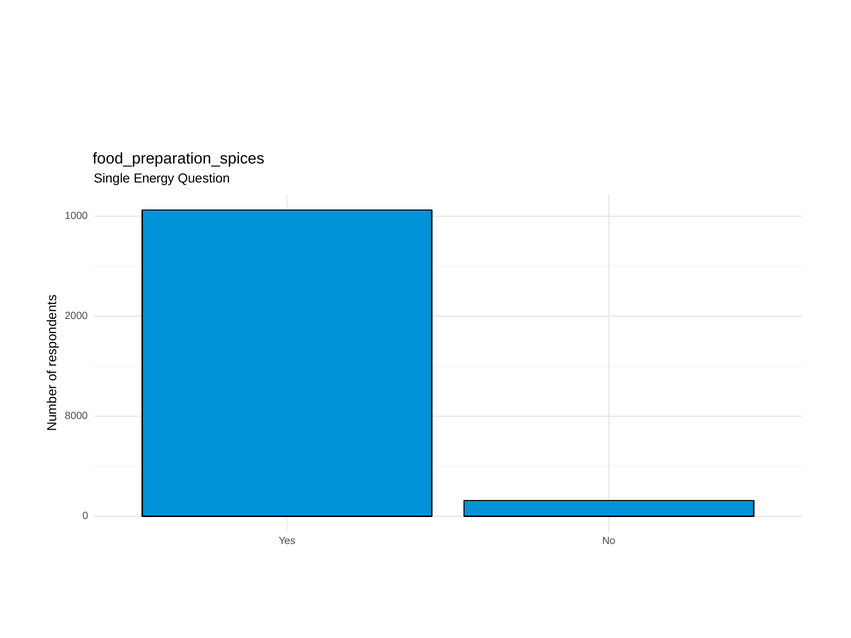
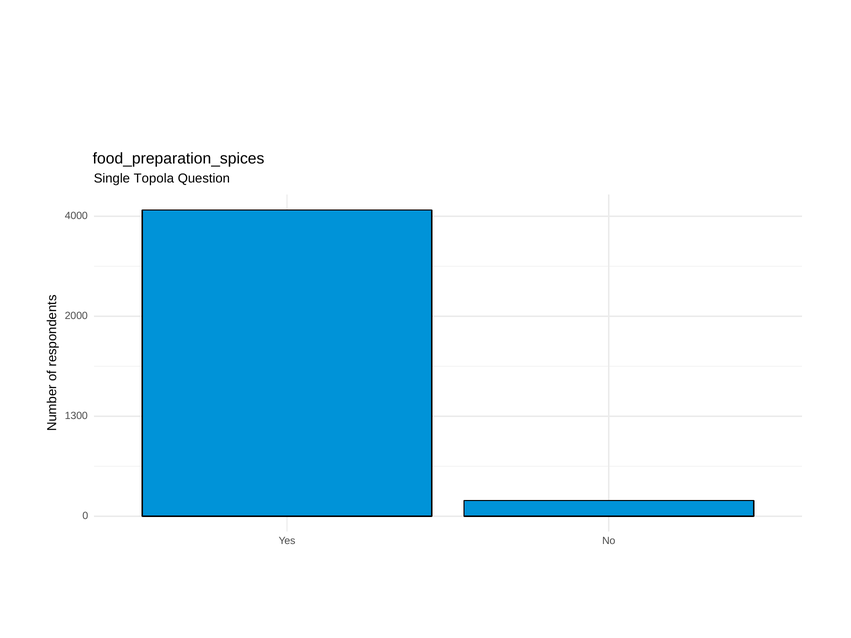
Energy: Energy -> Topola
1000: 1000 -> 4000
8000: 8000 -> 1300
